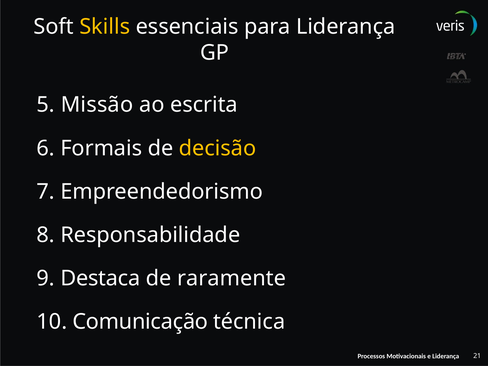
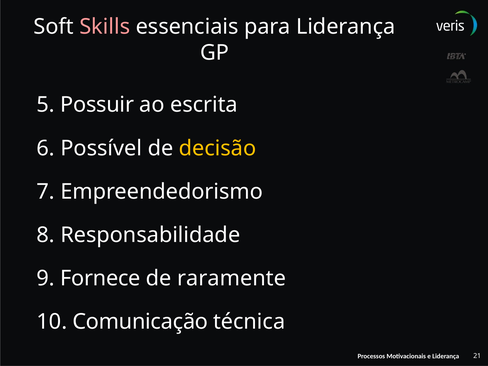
Skills colour: yellow -> pink
Missão: Missão -> Possuir
Formais: Formais -> Possível
Destaca: Destaca -> Fornece
